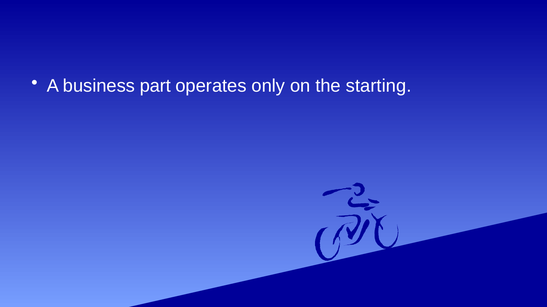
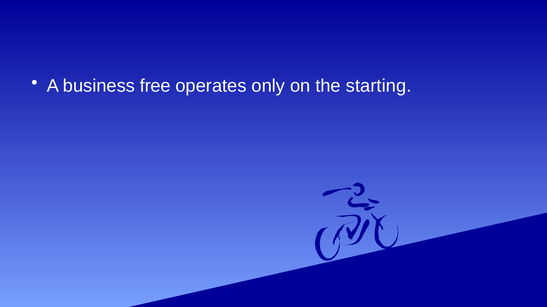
part: part -> free
